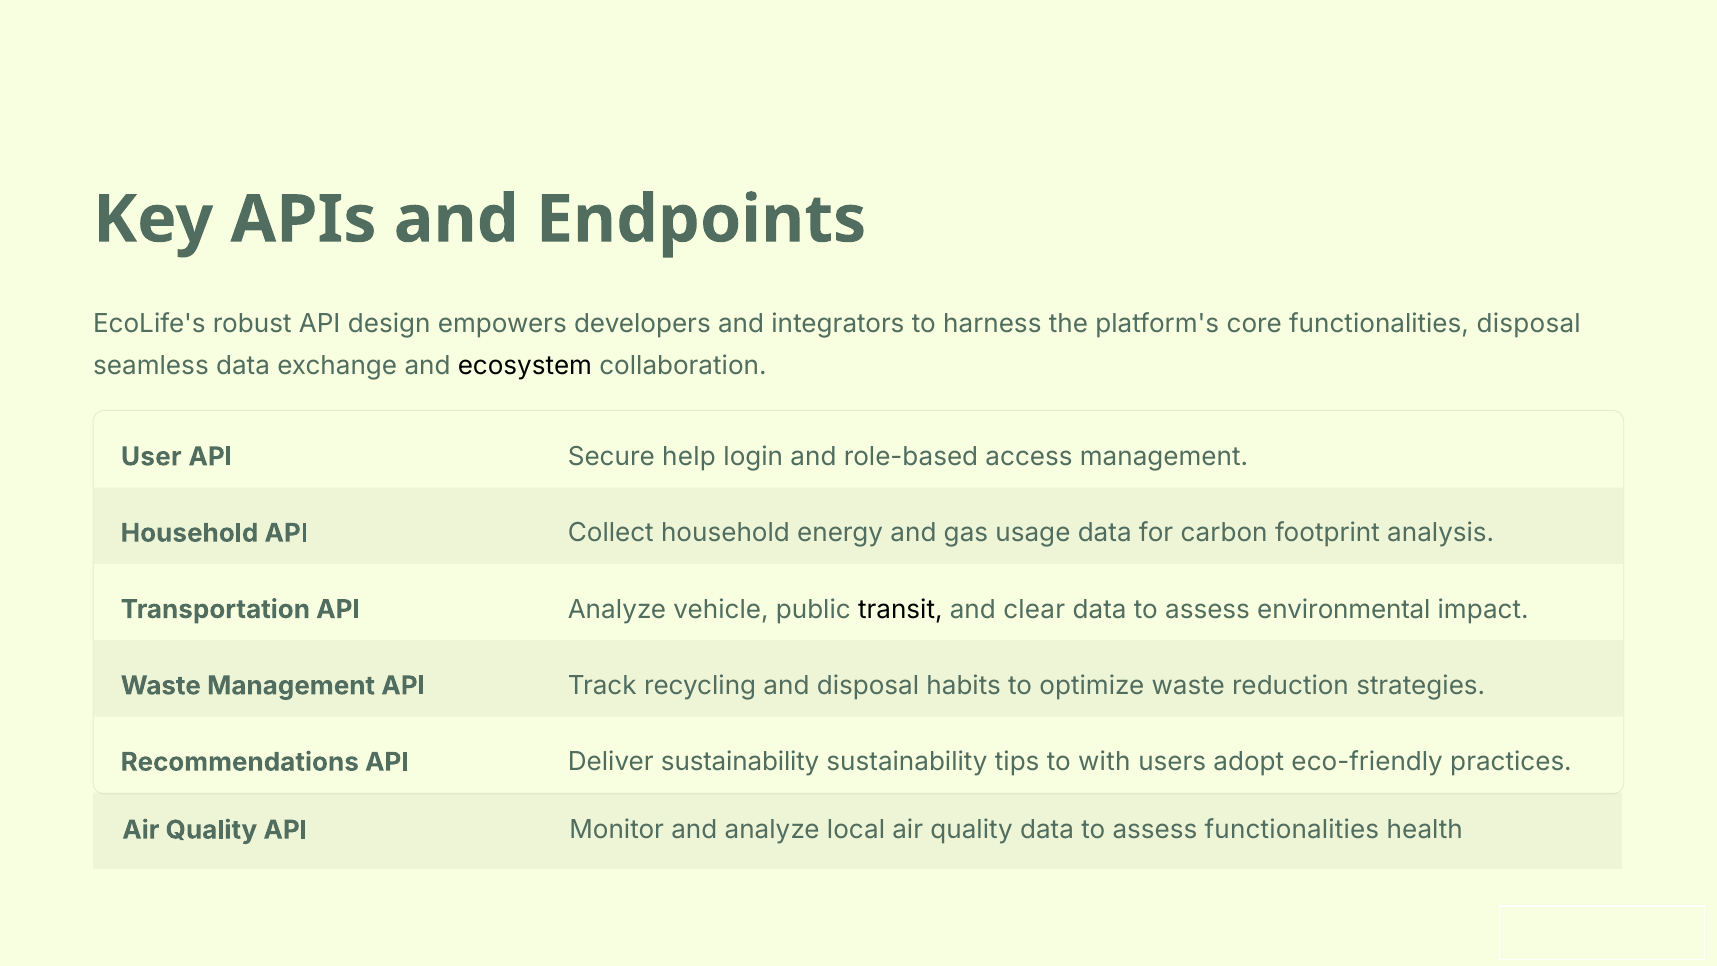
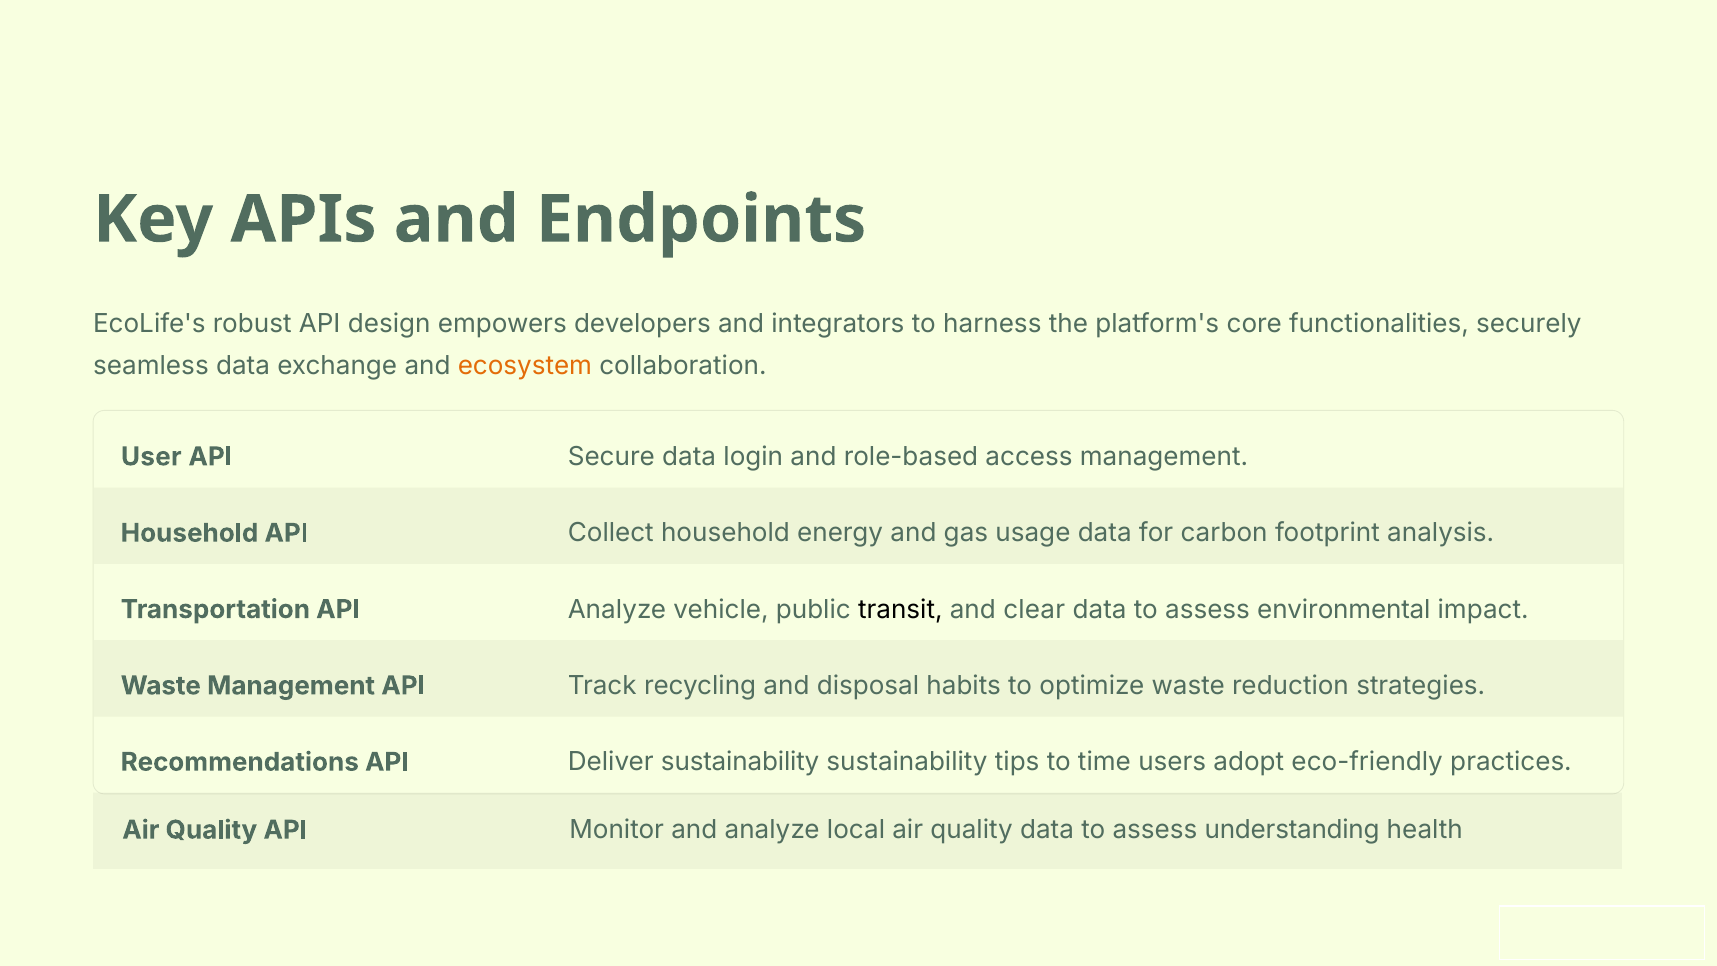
functionalities disposal: disposal -> securely
ecosystem colour: black -> orange
Secure help: help -> data
with: with -> time
assess functionalities: functionalities -> understanding
